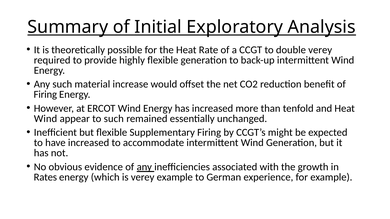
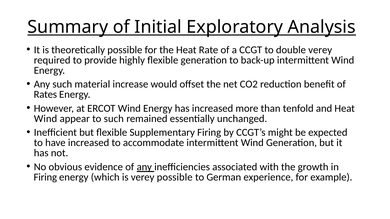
Firing at (45, 95): Firing -> Rates
Rates at (45, 177): Rates -> Firing
verey example: example -> possible
